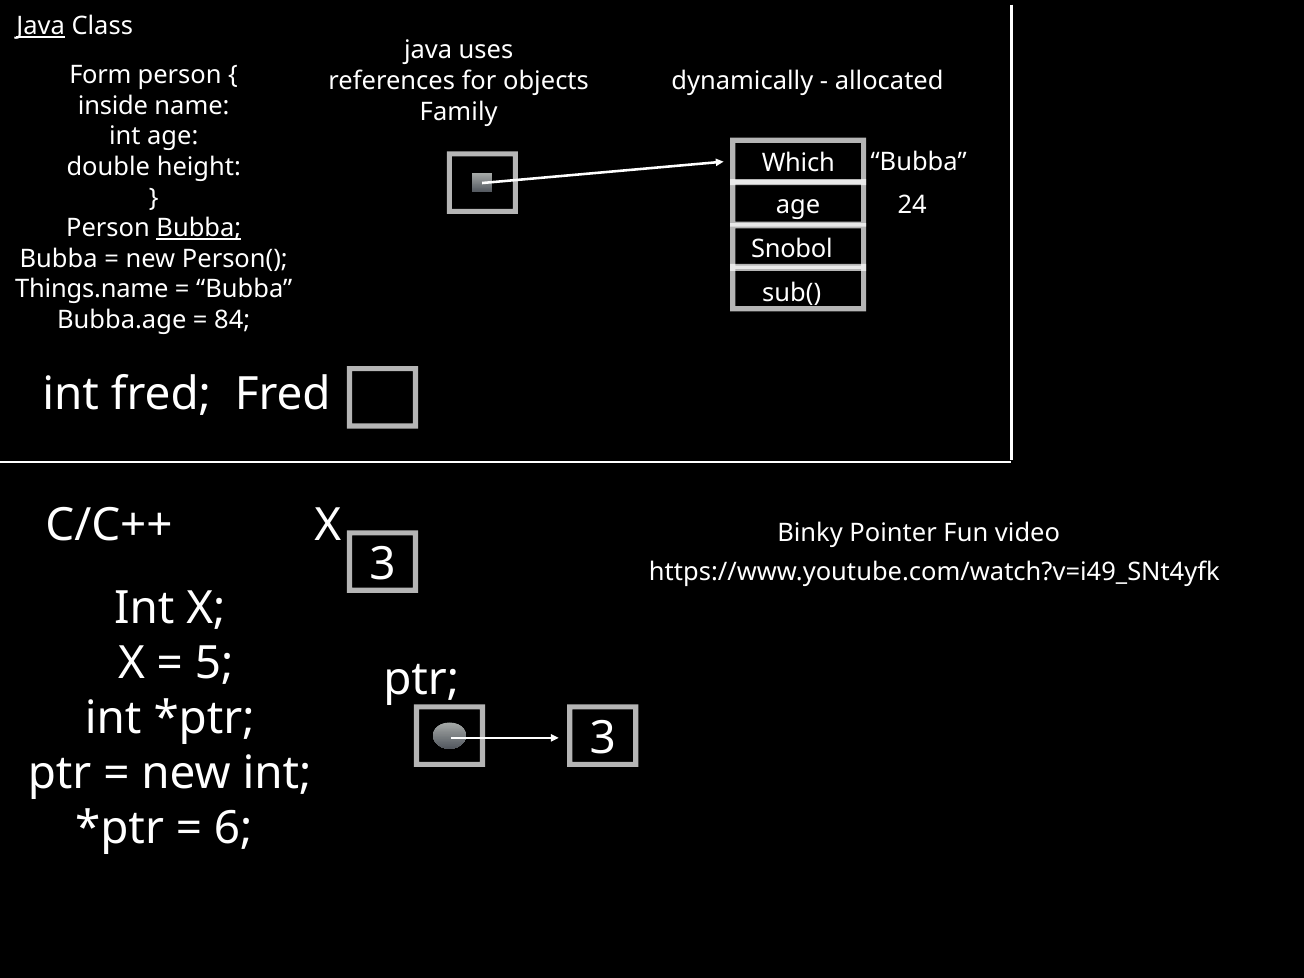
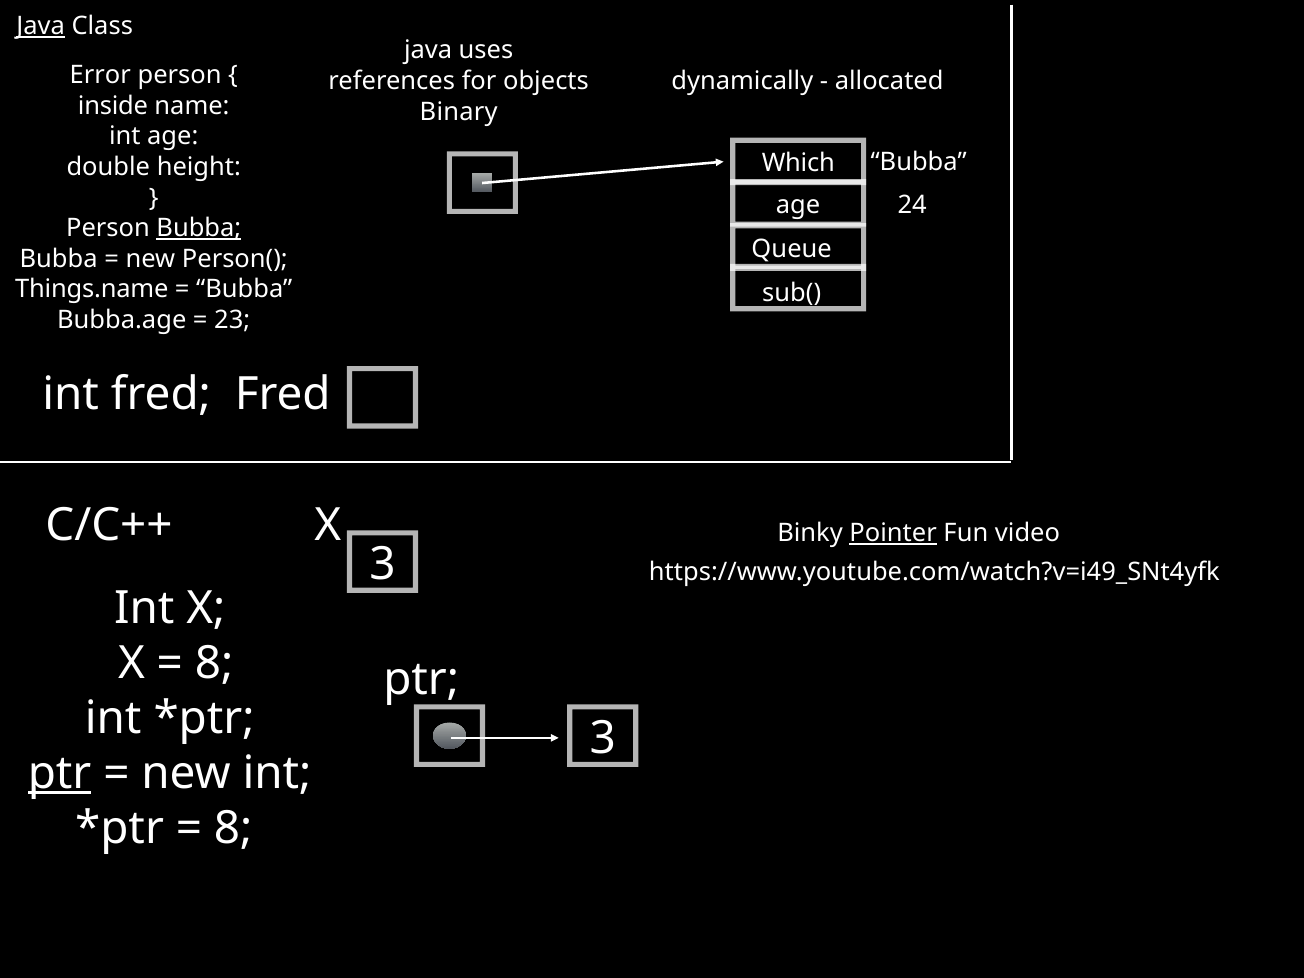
Form: Form -> Error
Family: Family -> Binary
Snobol: Snobol -> Queue
84: 84 -> 23
Pointer underline: none -> present
5 at (214, 663): 5 -> 8
ptr at (60, 773) underline: none -> present
6 at (233, 828): 6 -> 8
